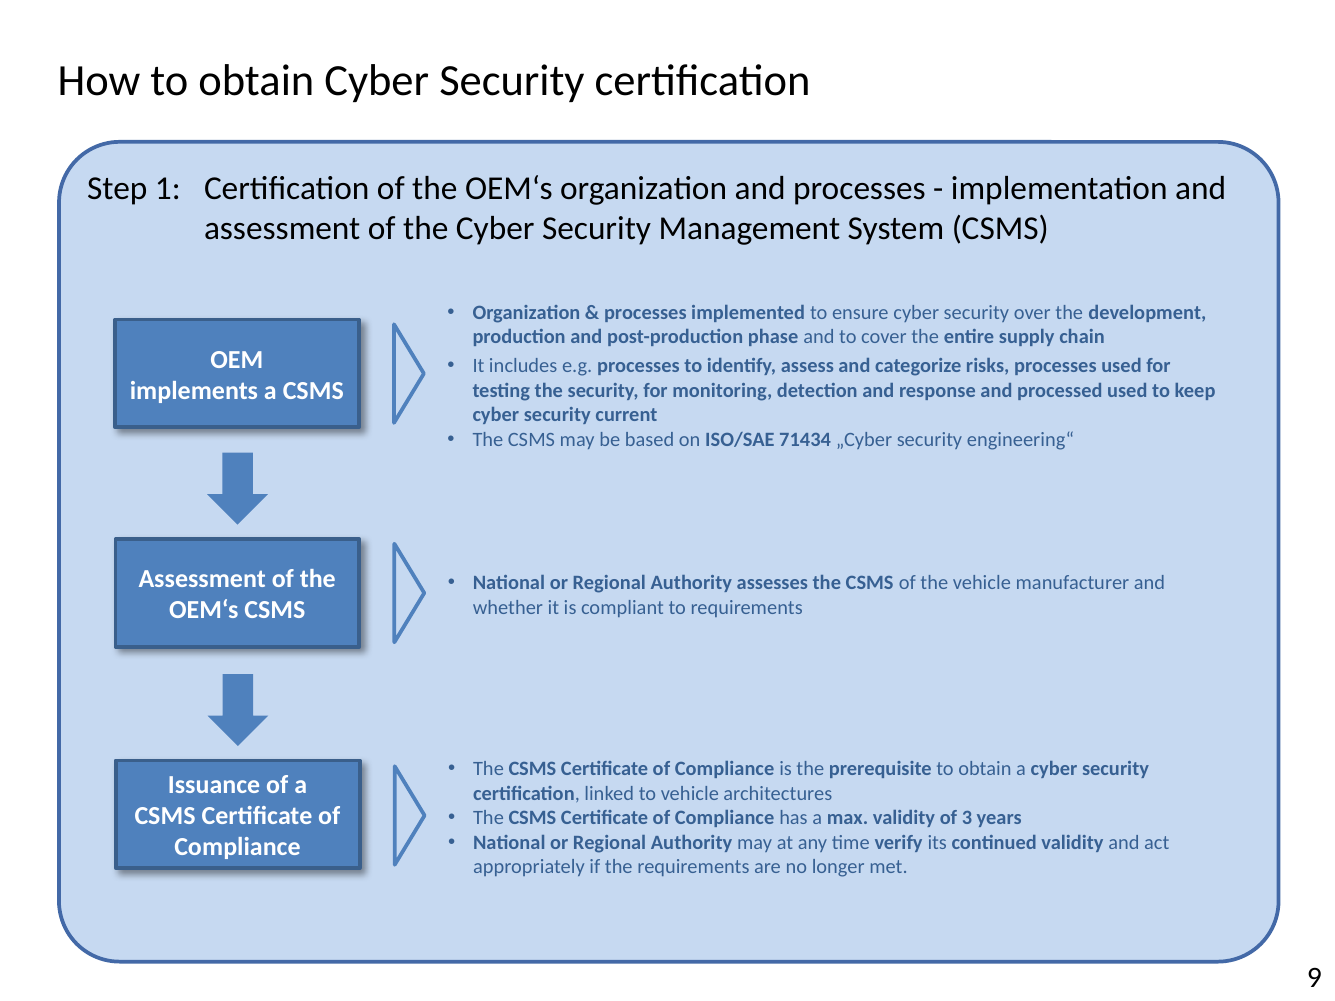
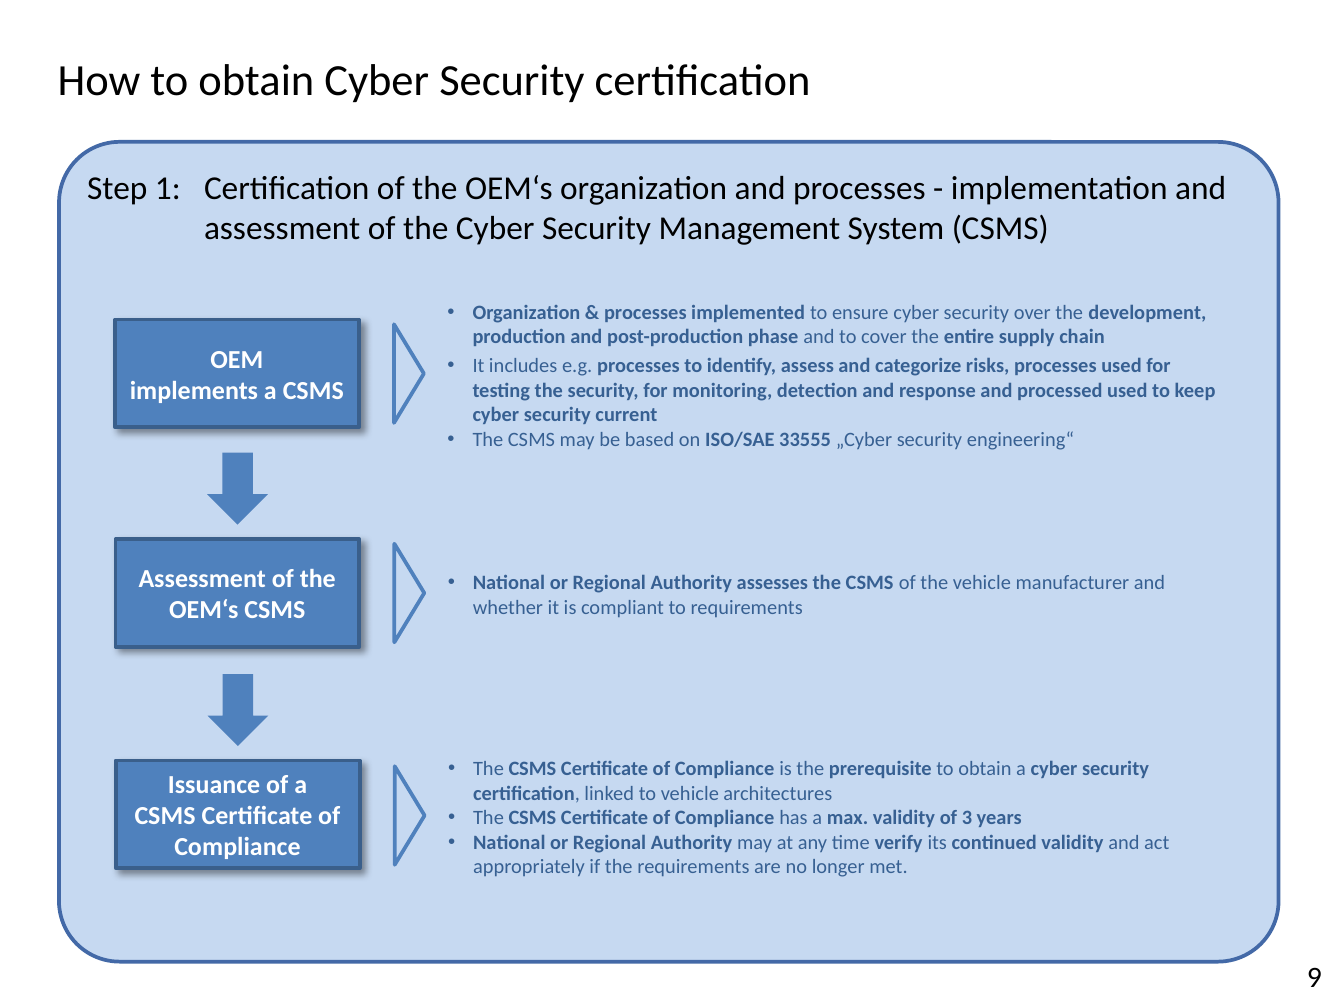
71434: 71434 -> 33555
